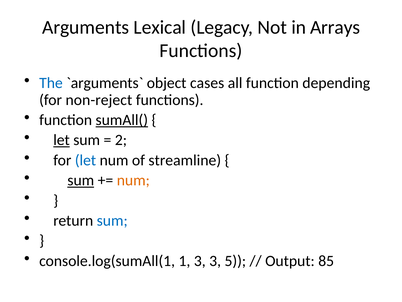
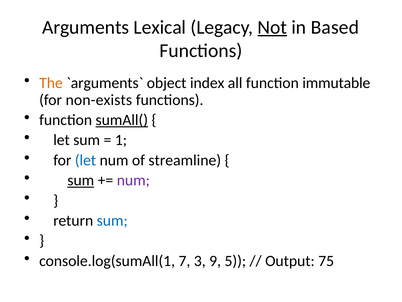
Not underline: none -> present
Arrays: Arrays -> Based
The colour: blue -> orange
cases: cases -> index
depending: depending -> immutable
non-reject: non-reject -> non-exists
let at (62, 140) underline: present -> none
2: 2 -> 1
num at (133, 180) colour: orange -> purple
1: 1 -> 7
3 3: 3 -> 9
85: 85 -> 75
